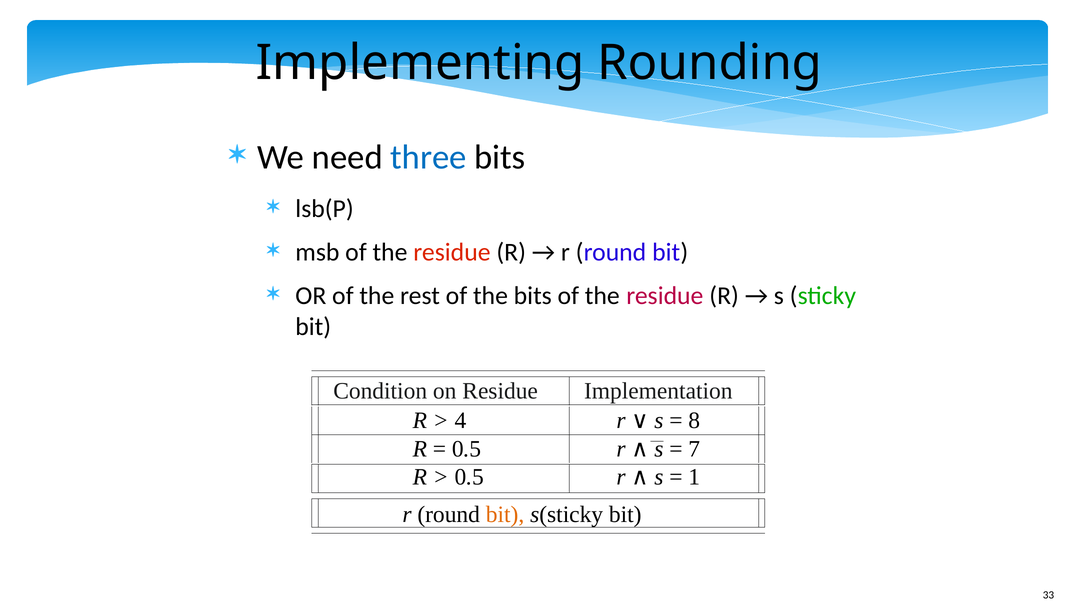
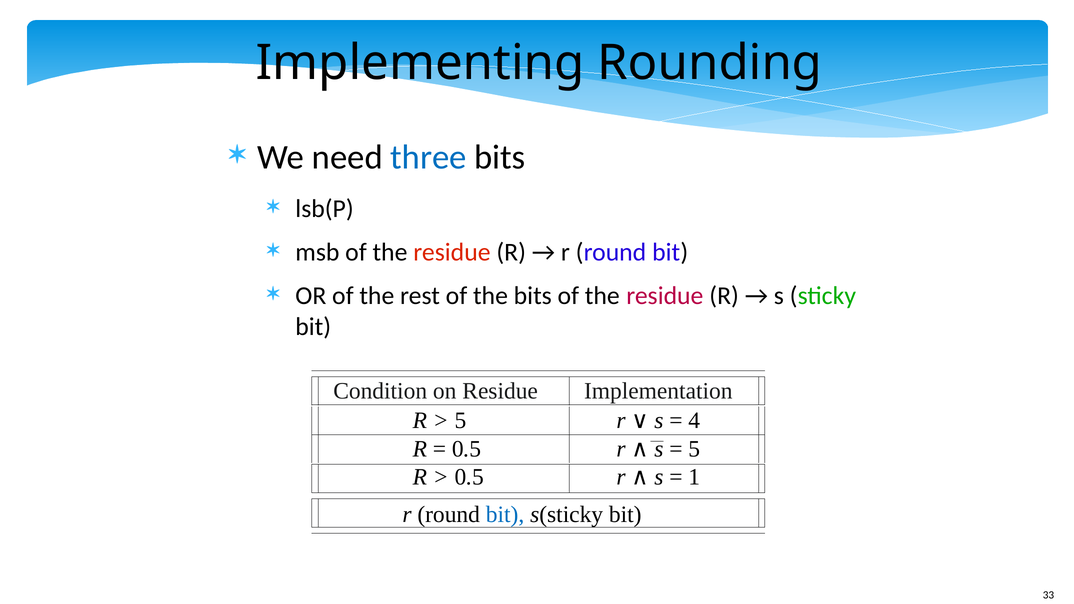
4 at (460, 421): 4 -> 5
8: 8 -> 4
7 at (694, 449): 7 -> 5
bit at (505, 515) colour: orange -> blue
